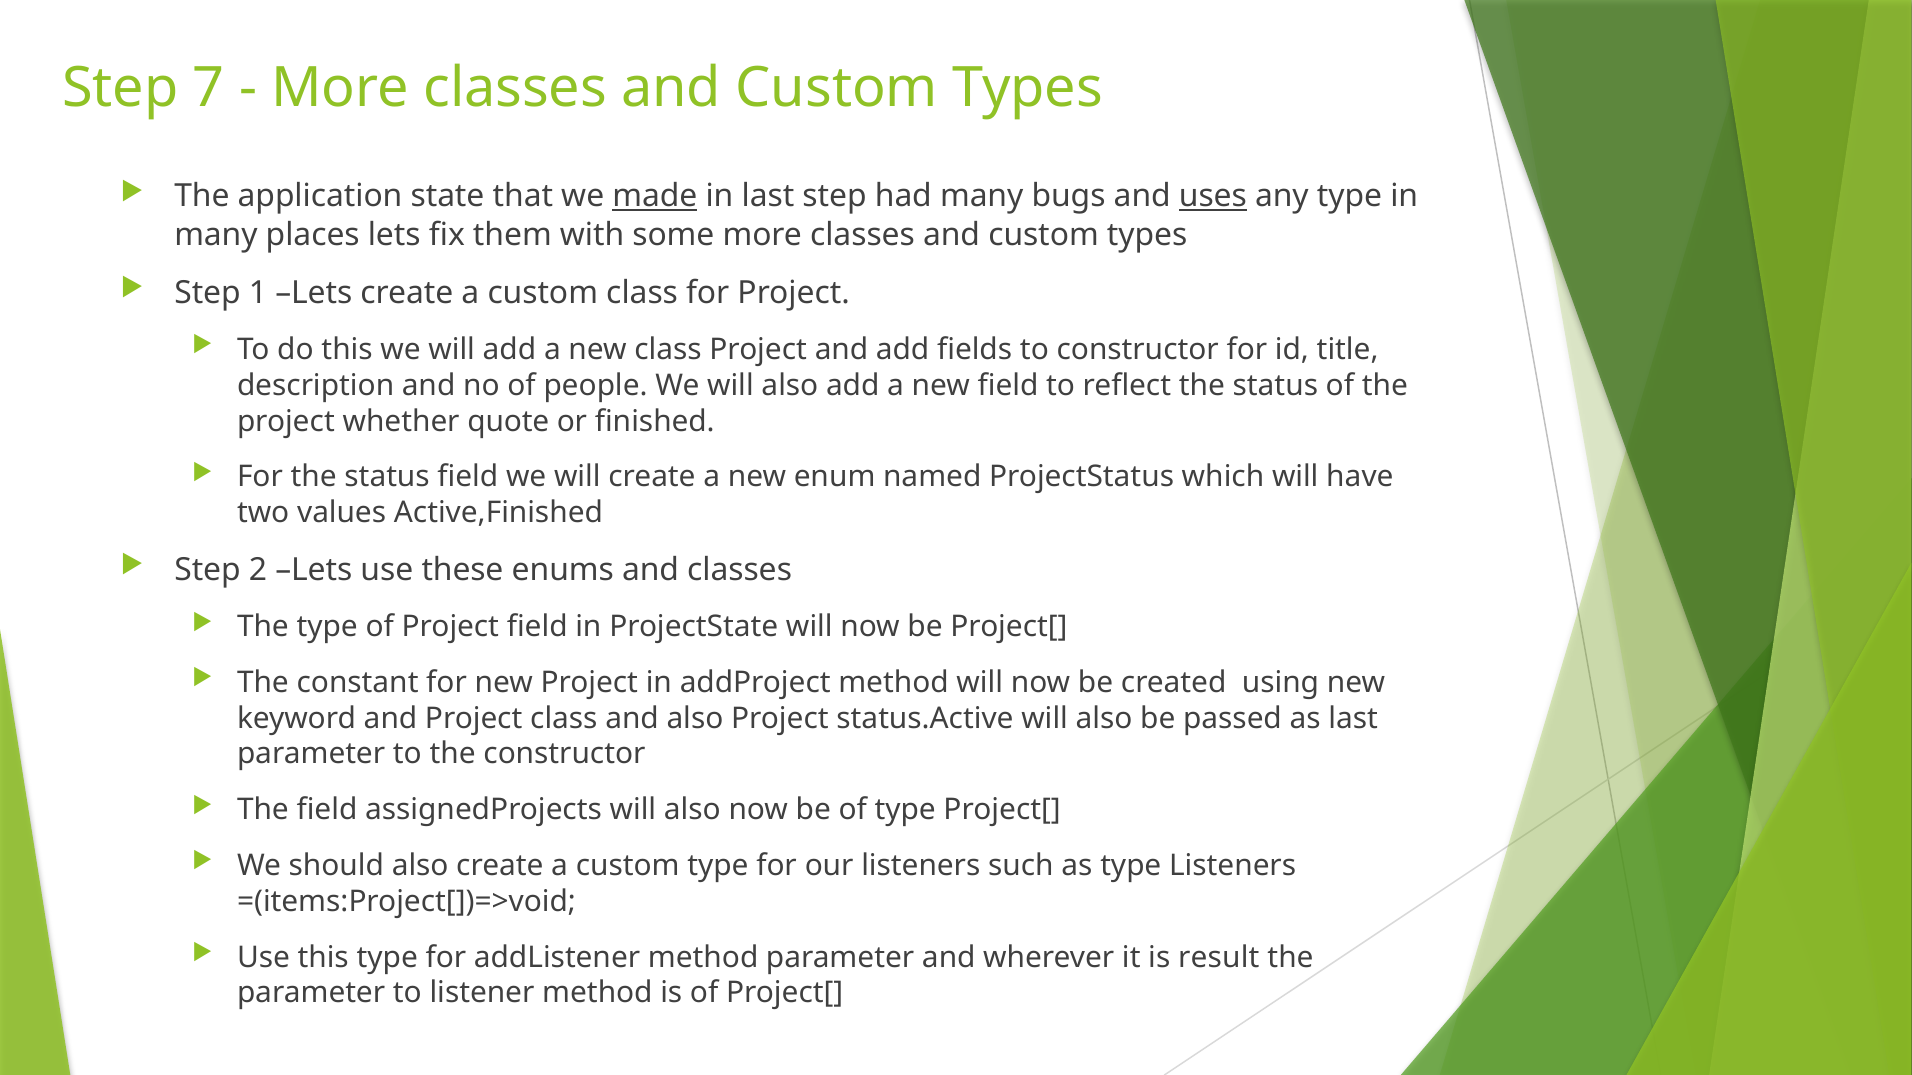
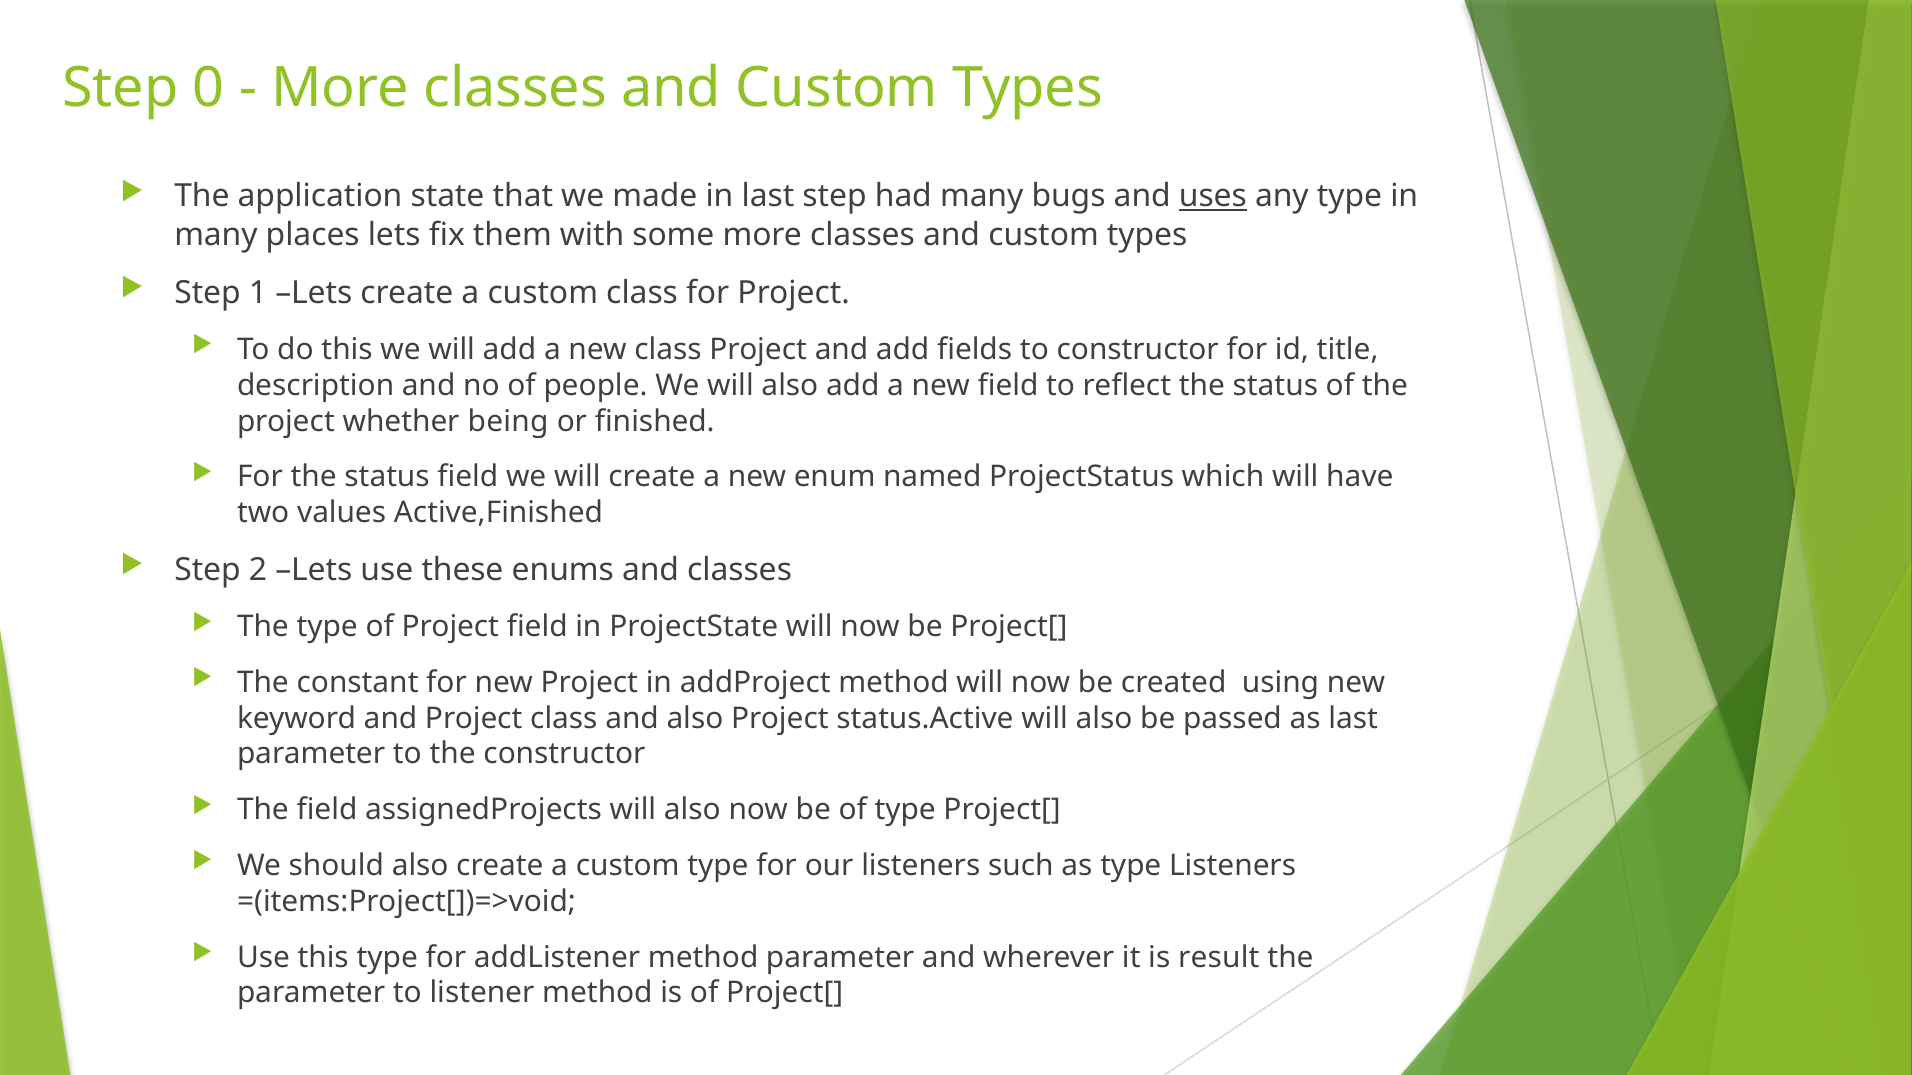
7: 7 -> 0
made underline: present -> none
quote: quote -> being
